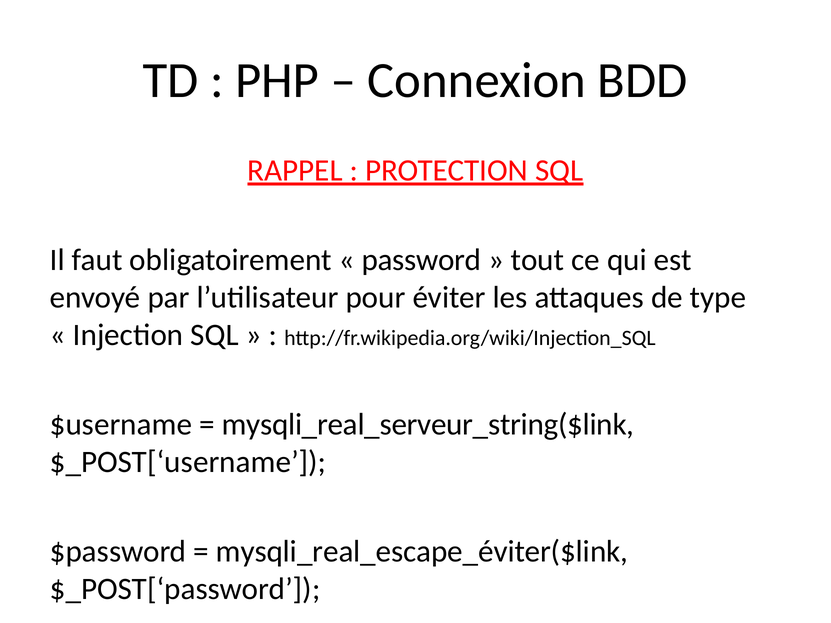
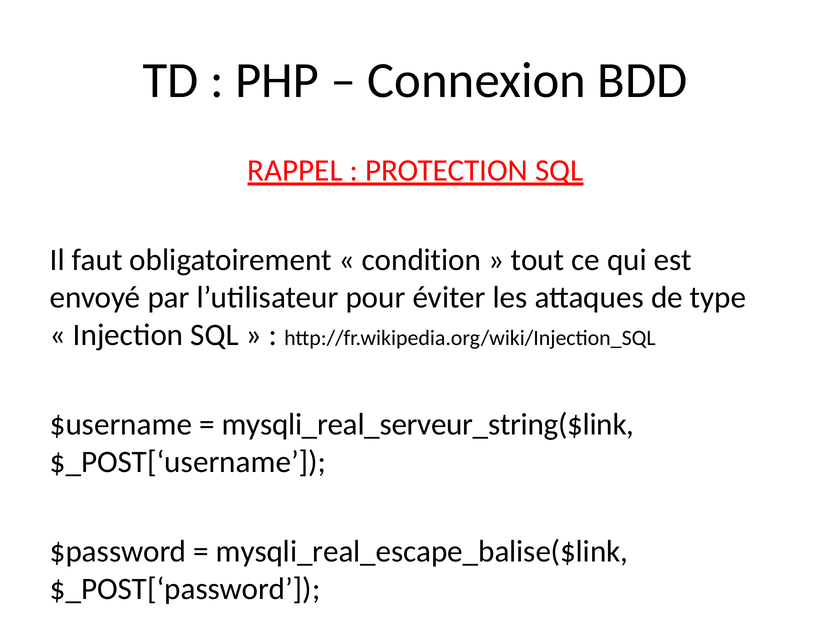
password: password -> condition
mysqli_real_escape_éviter($link: mysqli_real_escape_éviter($link -> mysqli_real_escape_balise($link
